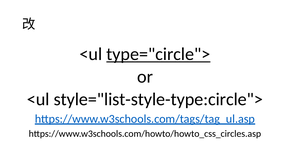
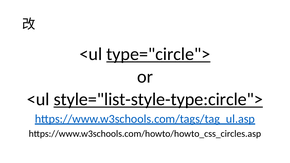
style="list-style-type:circle"> underline: none -> present
